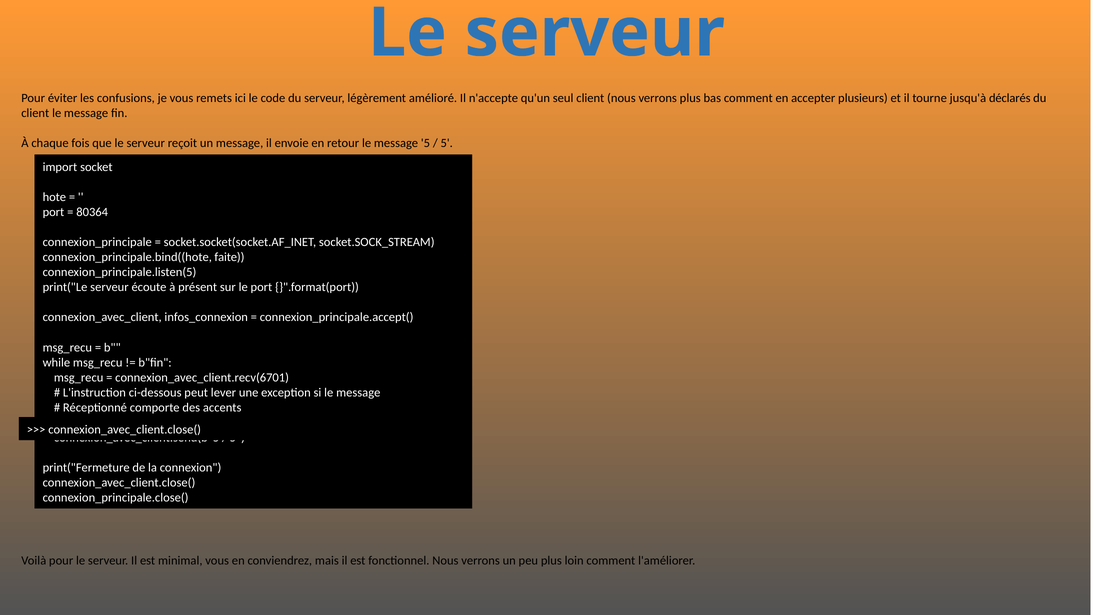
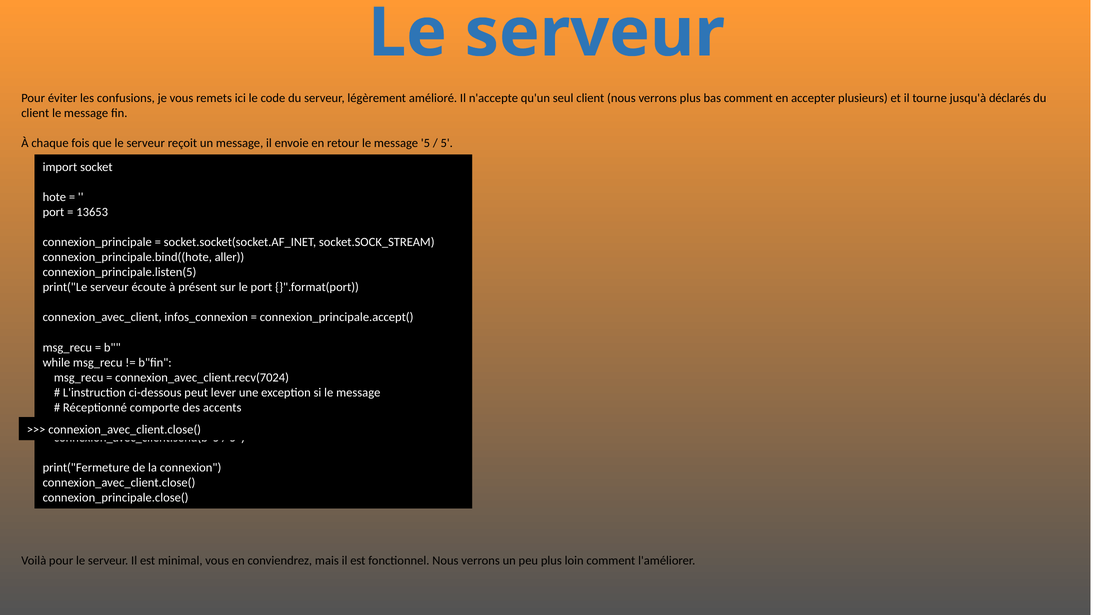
80364: 80364 -> 13653
faite: faite -> aller
connexion_avec_client.recv(6701: connexion_avec_client.recv(6701 -> connexion_avec_client.recv(7024
